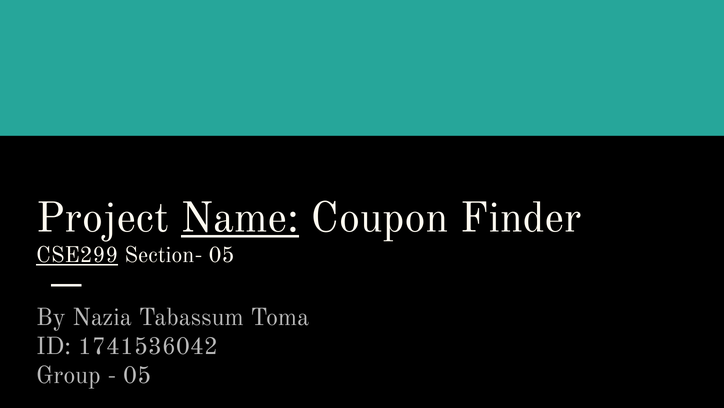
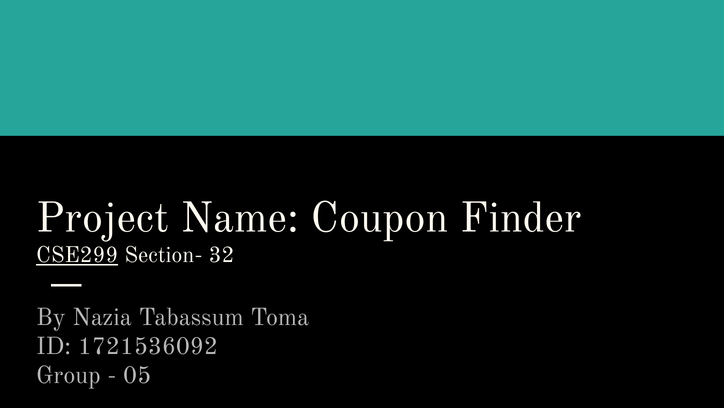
Name underline: present -> none
Section- 05: 05 -> 32
1741536042: 1741536042 -> 1721536092
